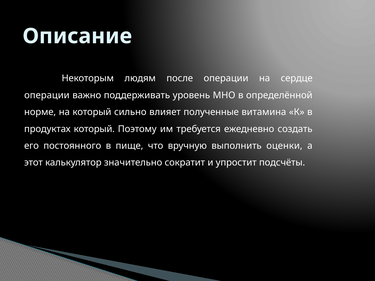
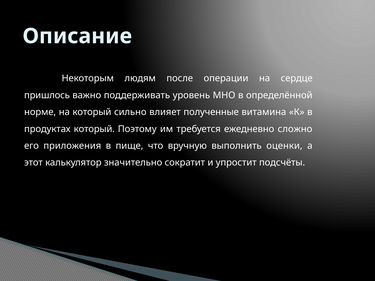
операции at (47, 95): операции -> пришлось
создать: создать -> сложно
постоянного: постоянного -> приложения
